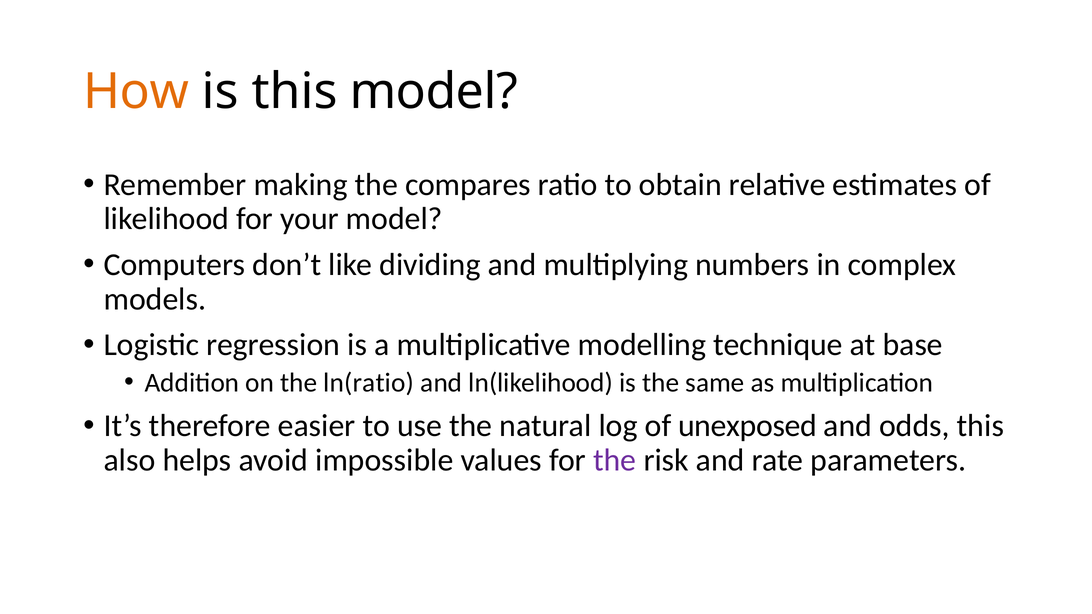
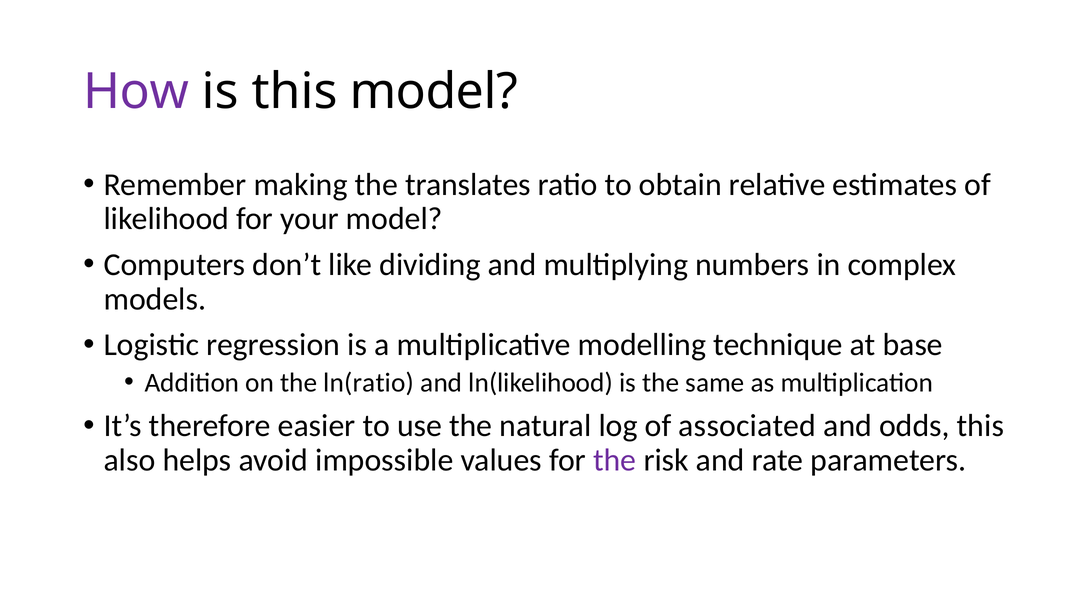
How colour: orange -> purple
compares: compares -> translates
unexposed: unexposed -> associated
